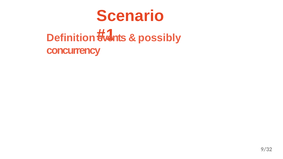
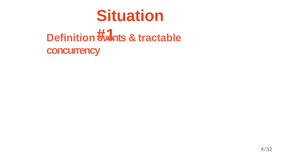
Scenario: Scenario -> Situation
possibly: possibly -> tractable
